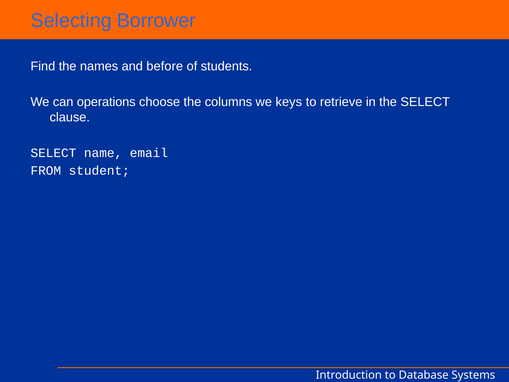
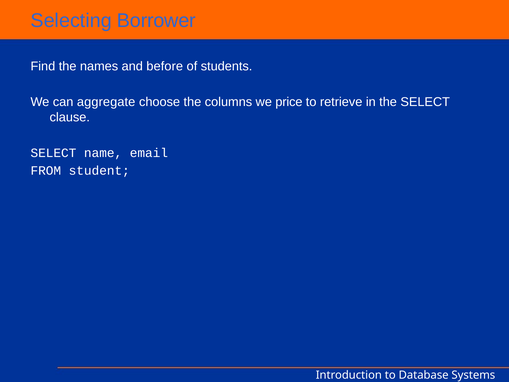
operations: operations -> aggregate
keys: keys -> price
